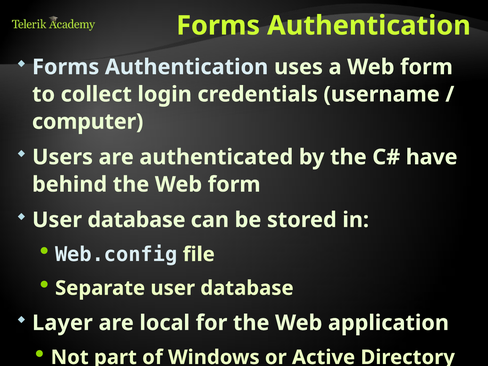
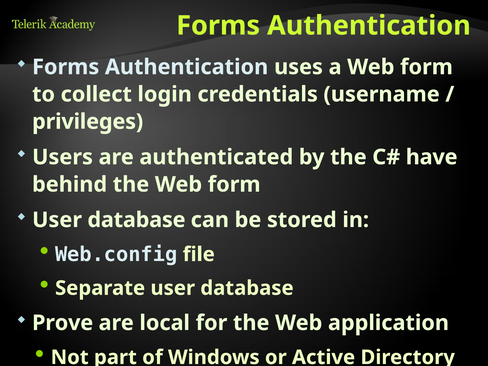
computer: computer -> privileges
Layer: Layer -> Prove
